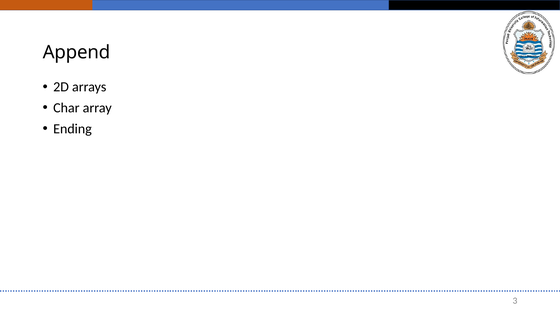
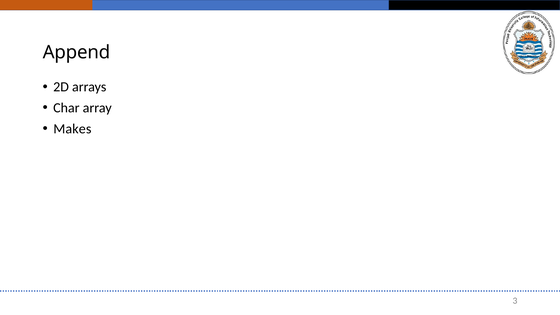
Ending: Ending -> Makes
